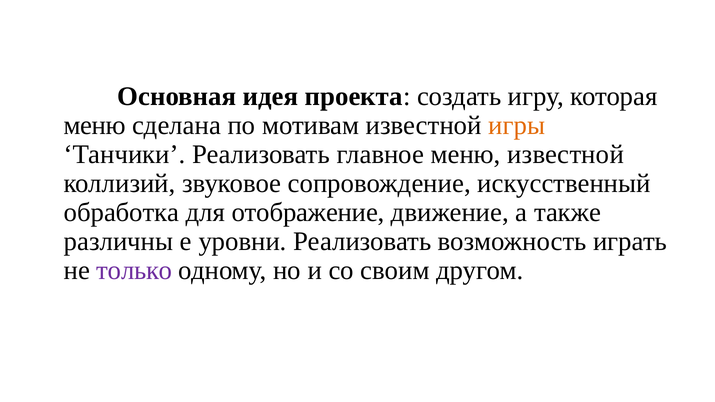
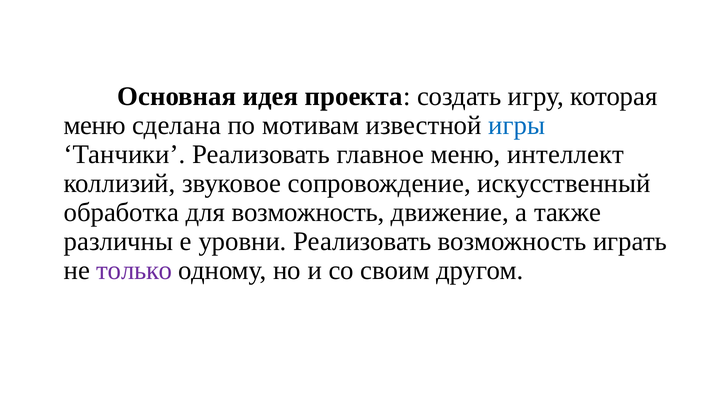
игры colour: orange -> blue
меню известной: известной -> интеллект
для отображение: отображение -> возможность
